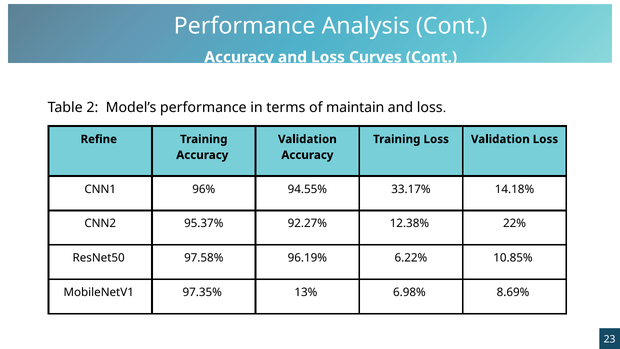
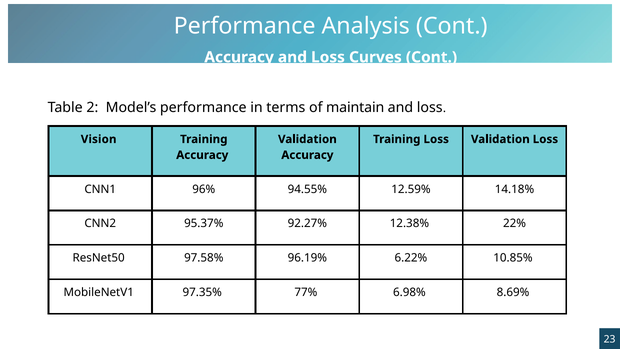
Refine: Refine -> Vision
33.17%: 33.17% -> 12.59%
13%: 13% -> 77%
